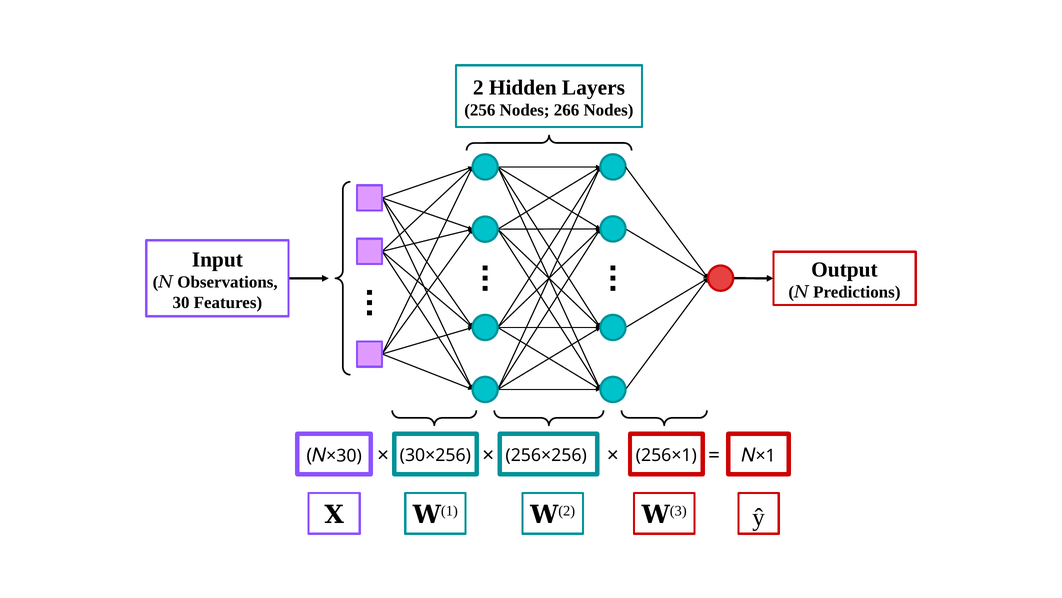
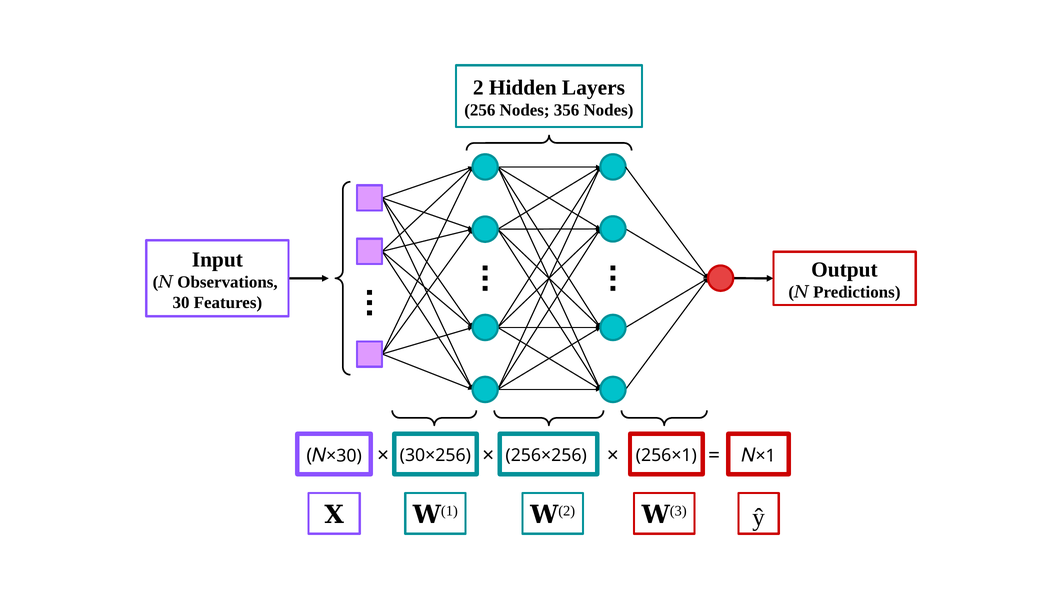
266: 266 -> 356
